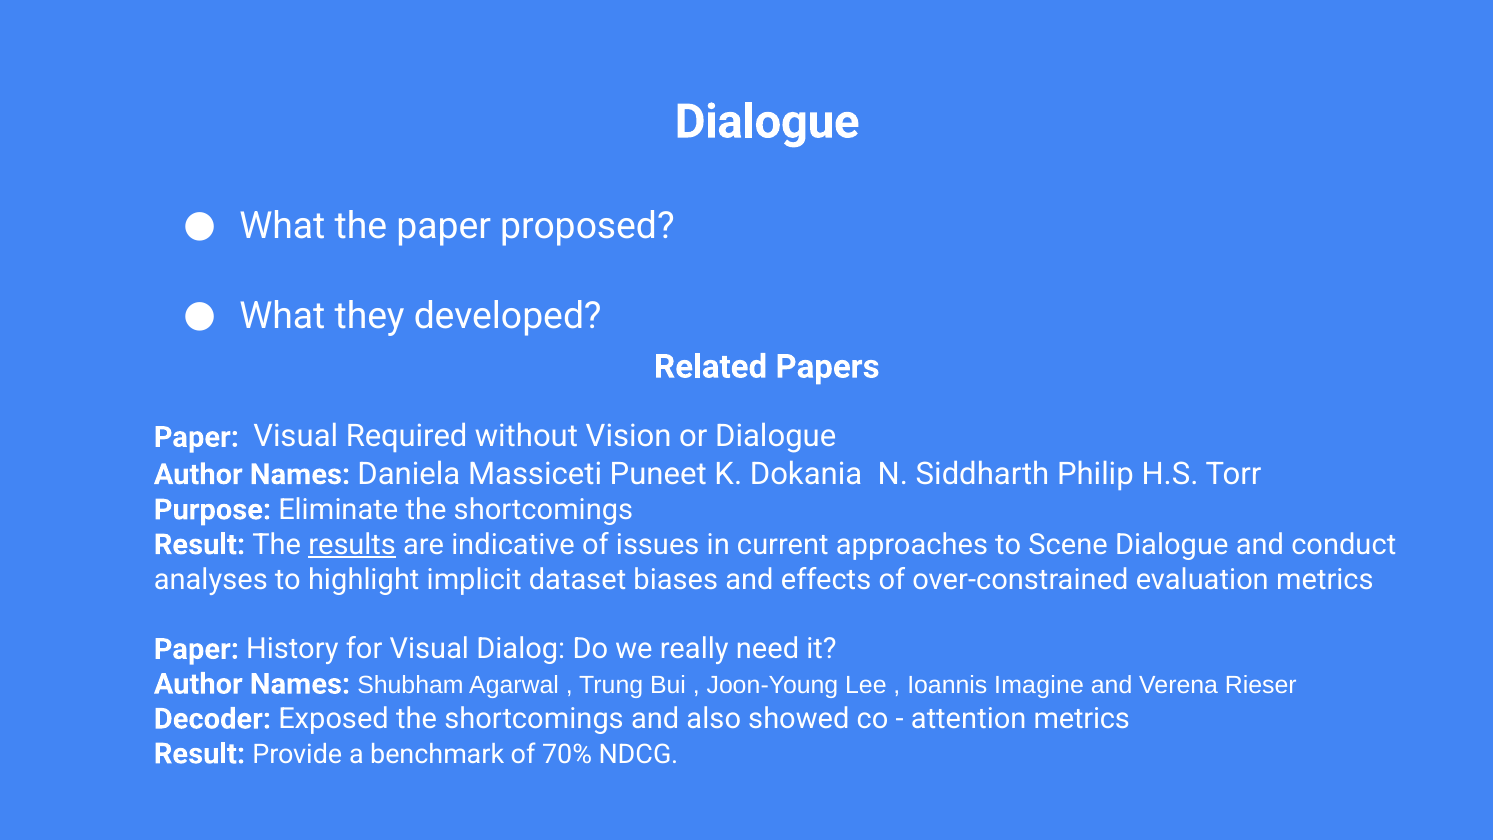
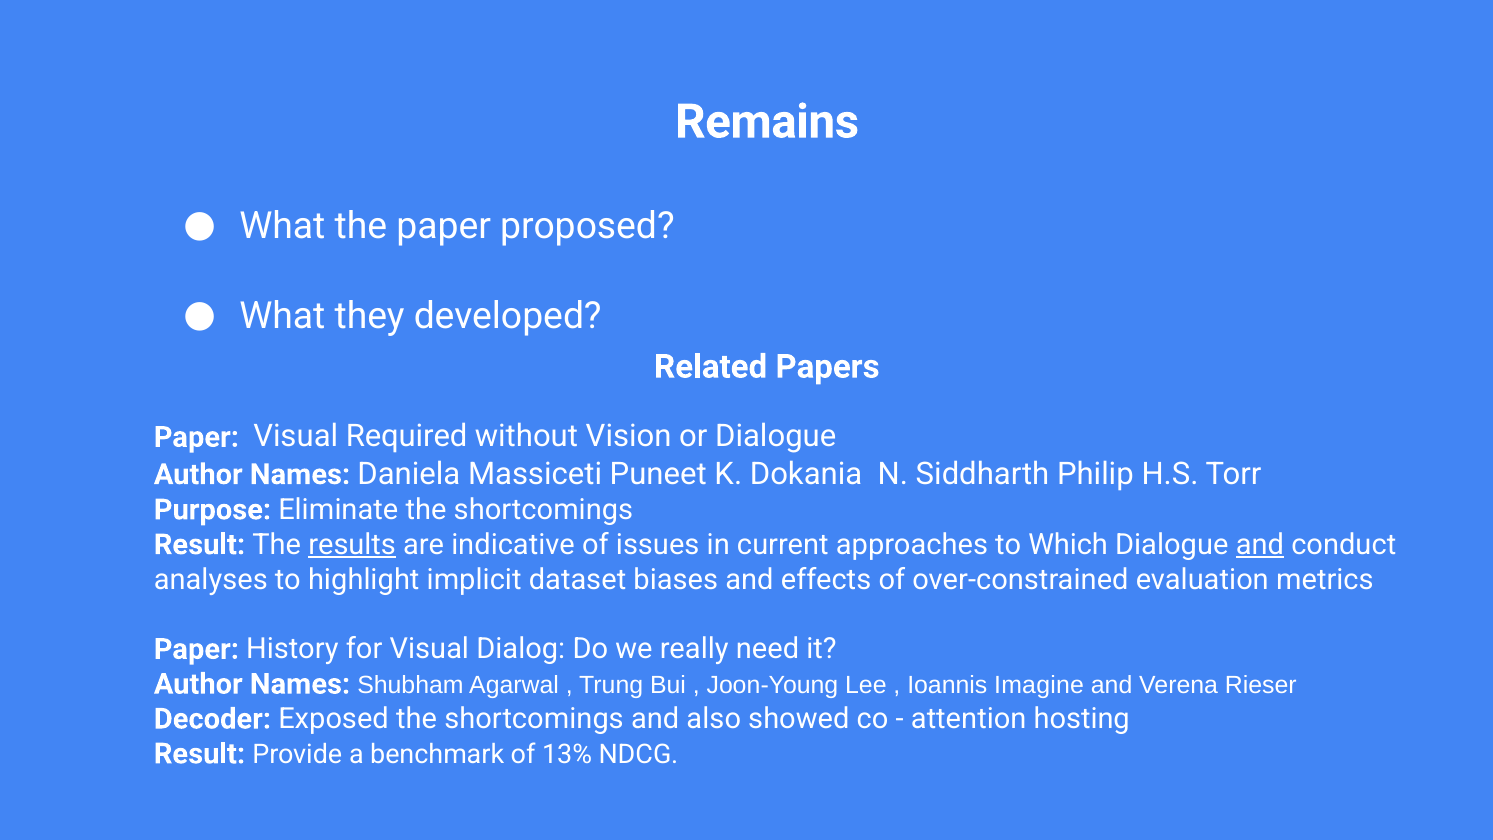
Dialogue at (767, 122): Dialogue -> Remains
Scene: Scene -> Which
and at (1260, 545) underline: none -> present
attention metrics: metrics -> hosting
70%: 70% -> 13%
